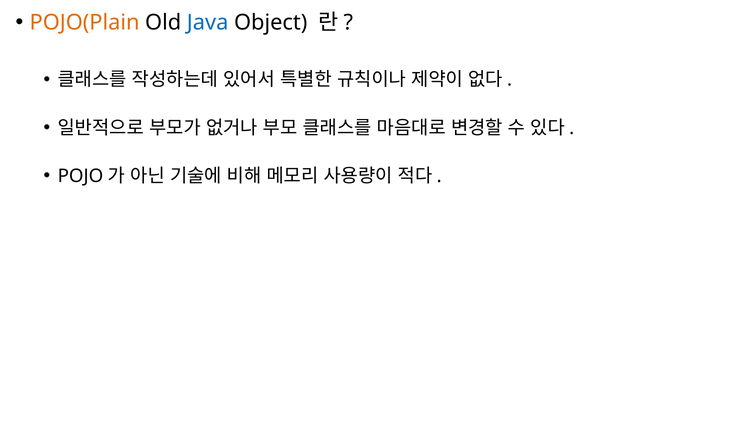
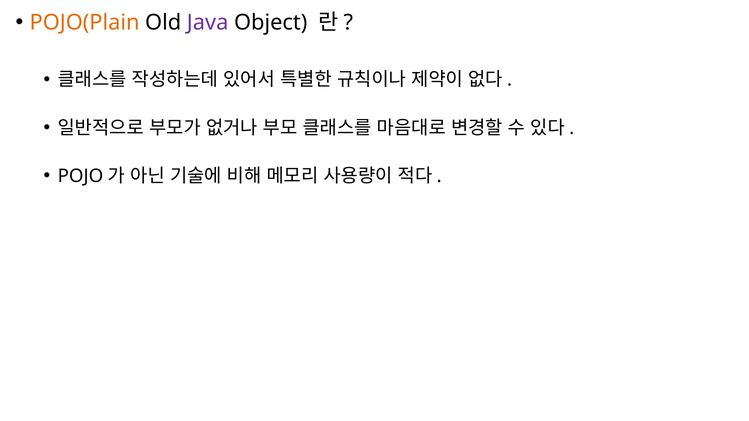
Java colour: blue -> purple
